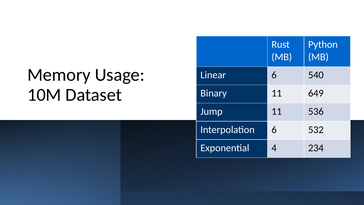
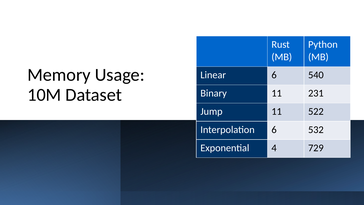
649: 649 -> 231
536: 536 -> 522
234: 234 -> 729
